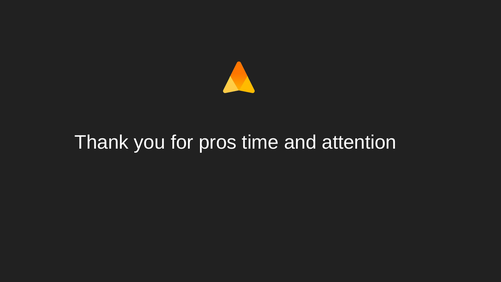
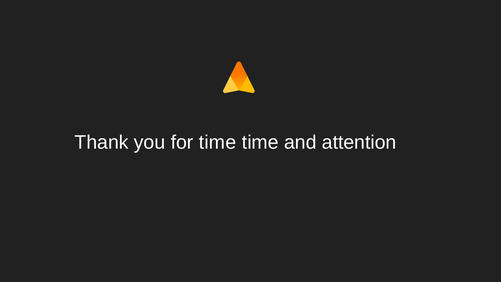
for pros: pros -> time
